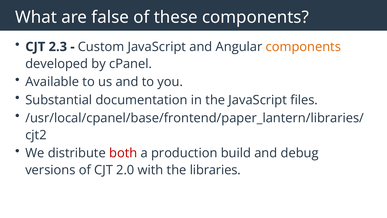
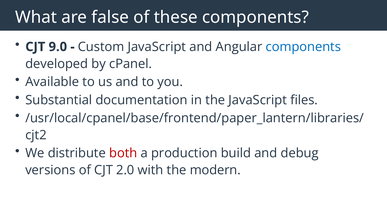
2.3: 2.3 -> 9.0
components at (303, 47) colour: orange -> blue
libraries: libraries -> modern
